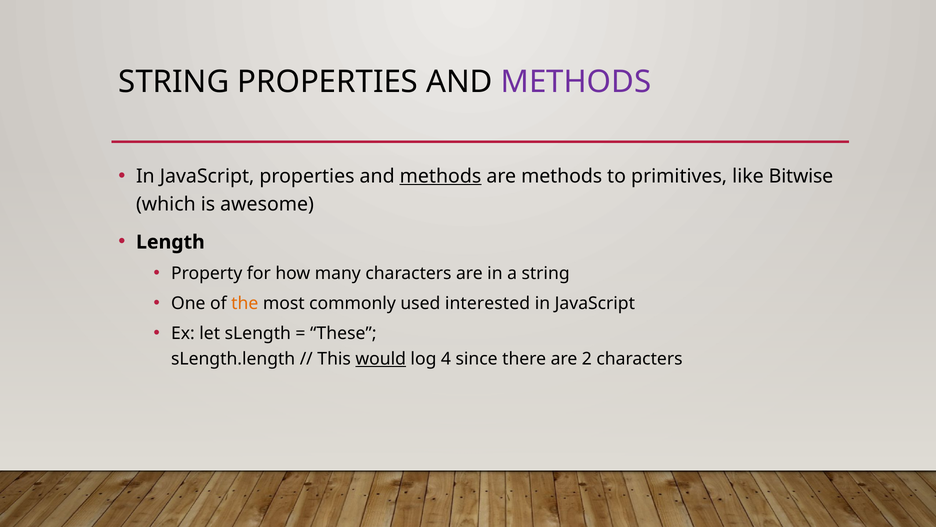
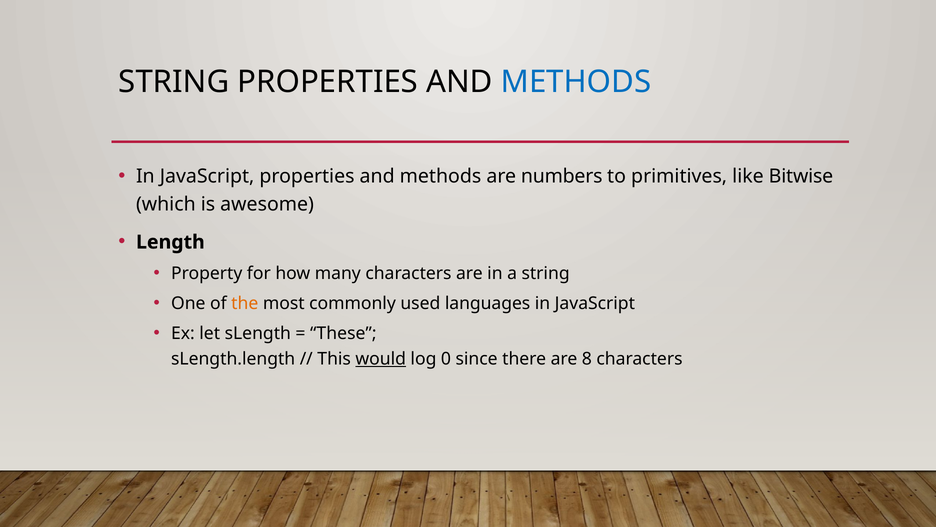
METHODS at (576, 82) colour: purple -> blue
methods at (441, 176) underline: present -> none
are methods: methods -> numbers
interested: interested -> languages
4: 4 -> 0
2: 2 -> 8
